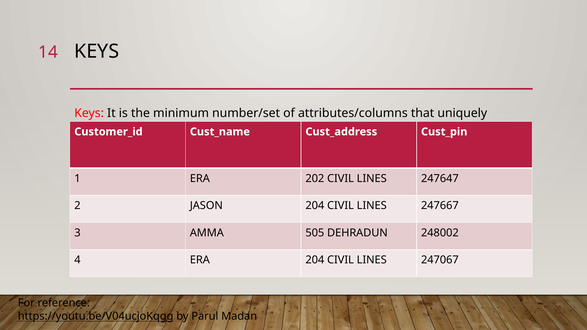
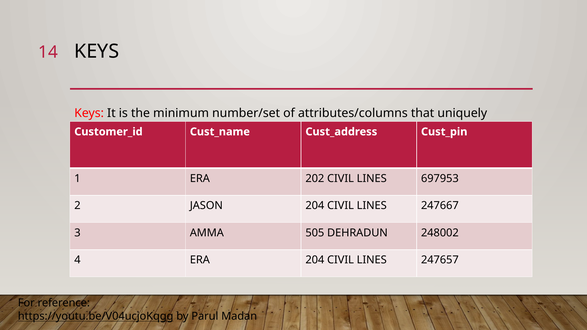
247647: 247647 -> 697953
247067: 247067 -> 247657
